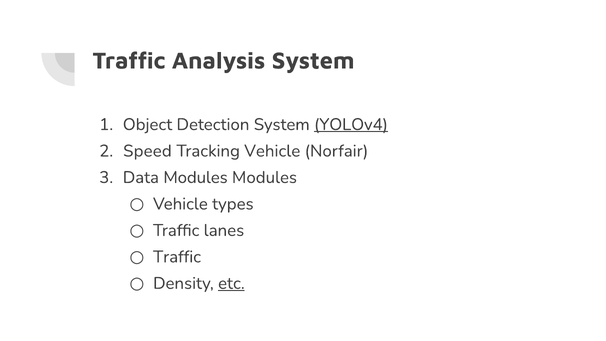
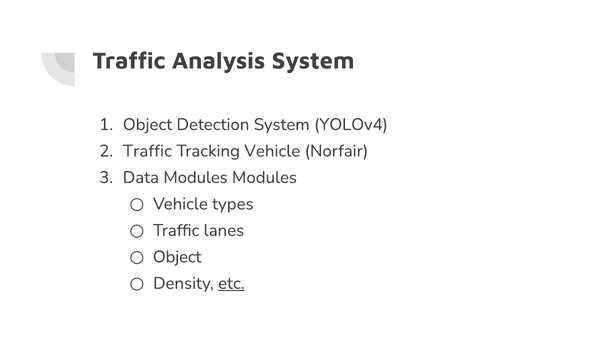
YOLOv4 underline: present -> none
Speed at (147, 151): Speed -> Traffic
Traffic at (177, 257): Traffic -> Object
